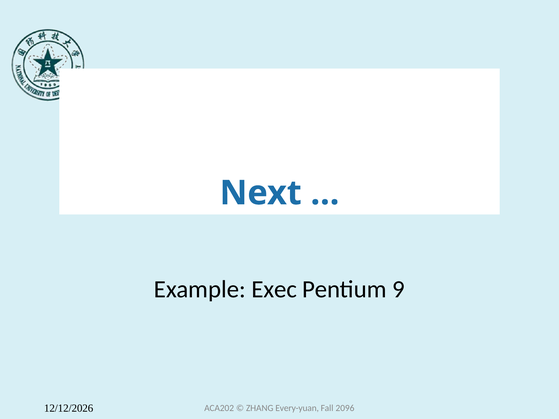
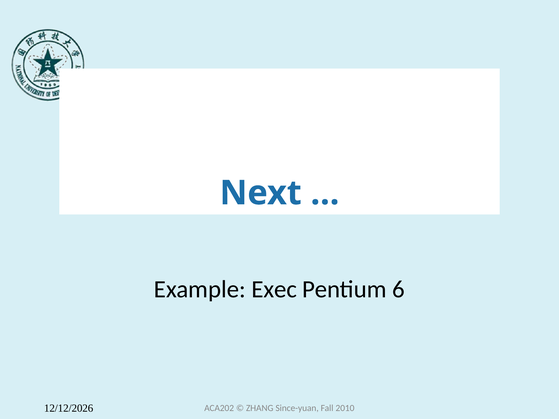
9: 9 -> 6
Every-yuan: Every-yuan -> Since-yuan
2096: 2096 -> 2010
